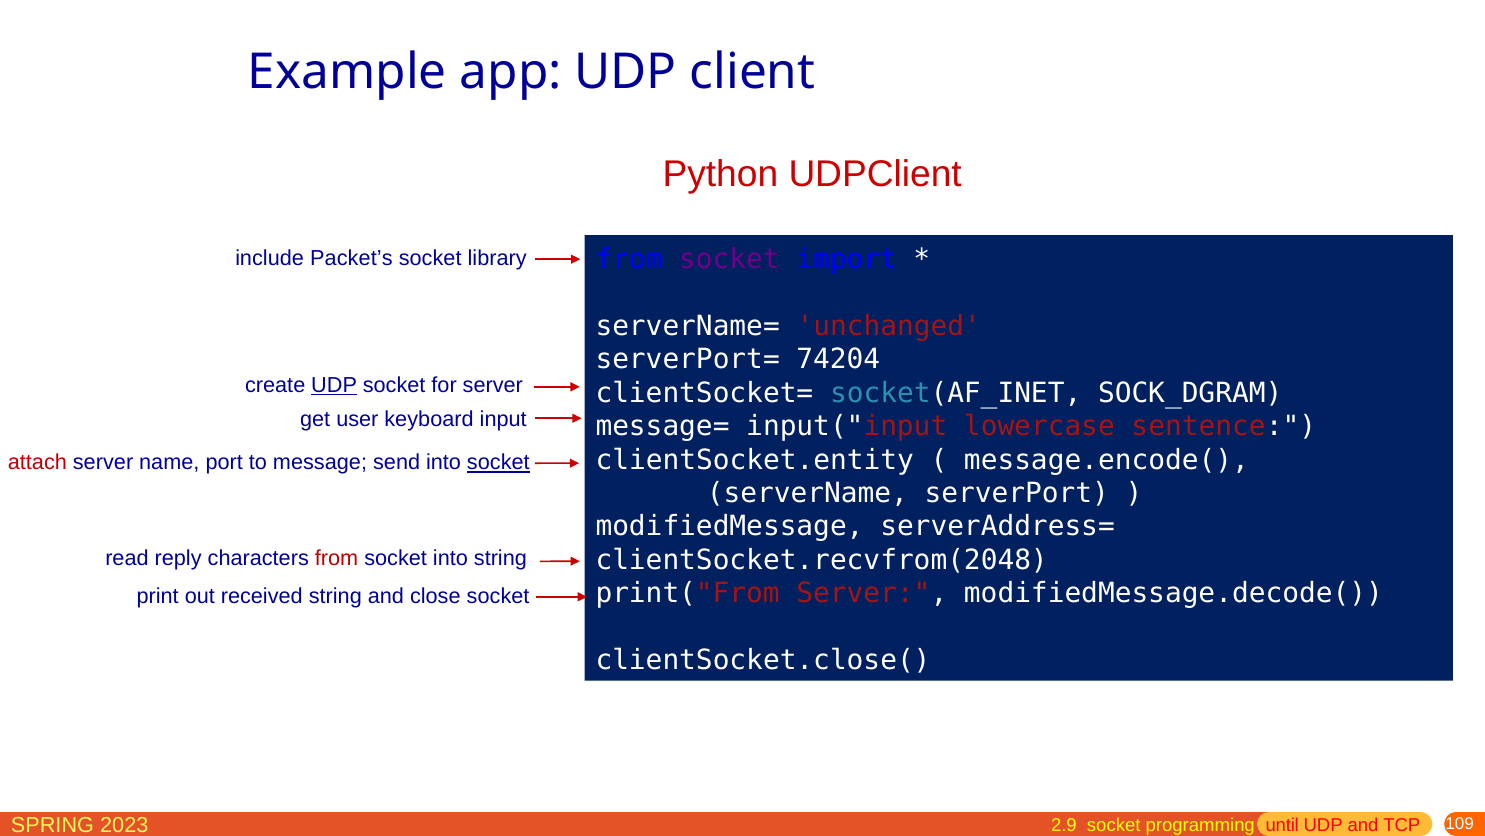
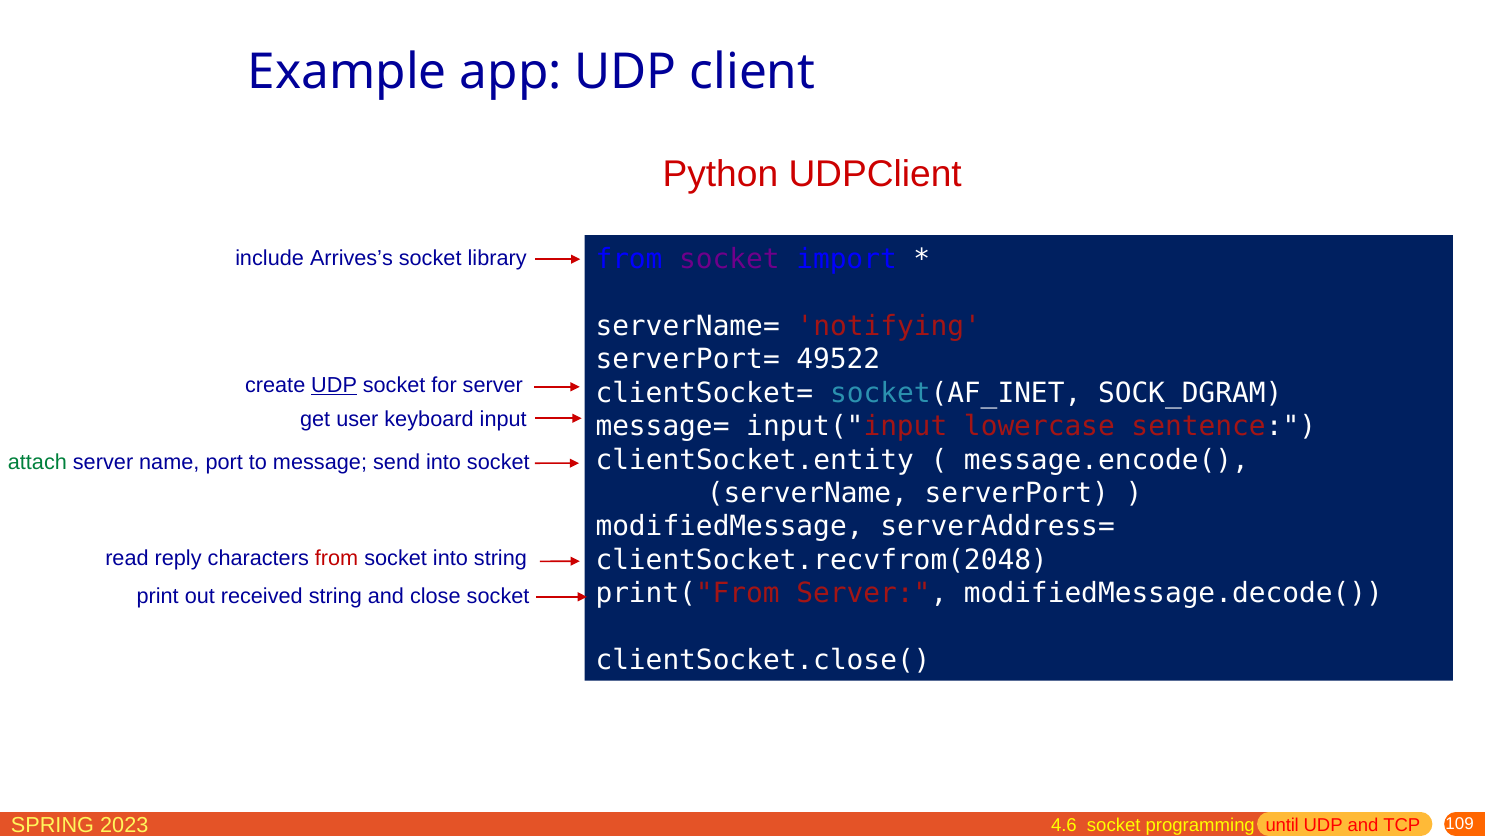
Packet’s: Packet’s -> Arrives’s
unchanged: unchanged -> notifying
74204: 74204 -> 49522
attach colour: red -> green
socket at (498, 462) underline: present -> none
2.9: 2.9 -> 4.6
